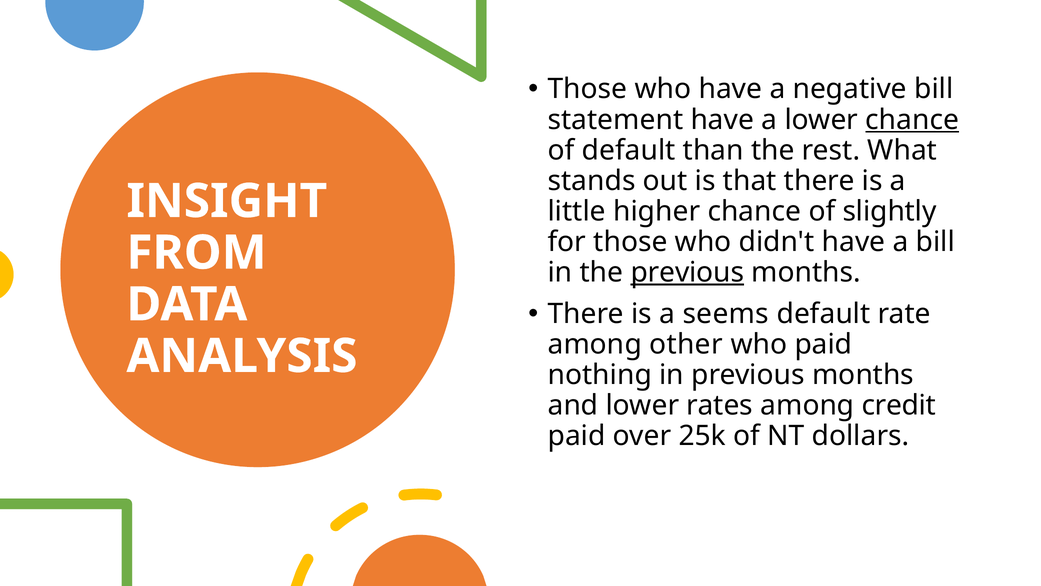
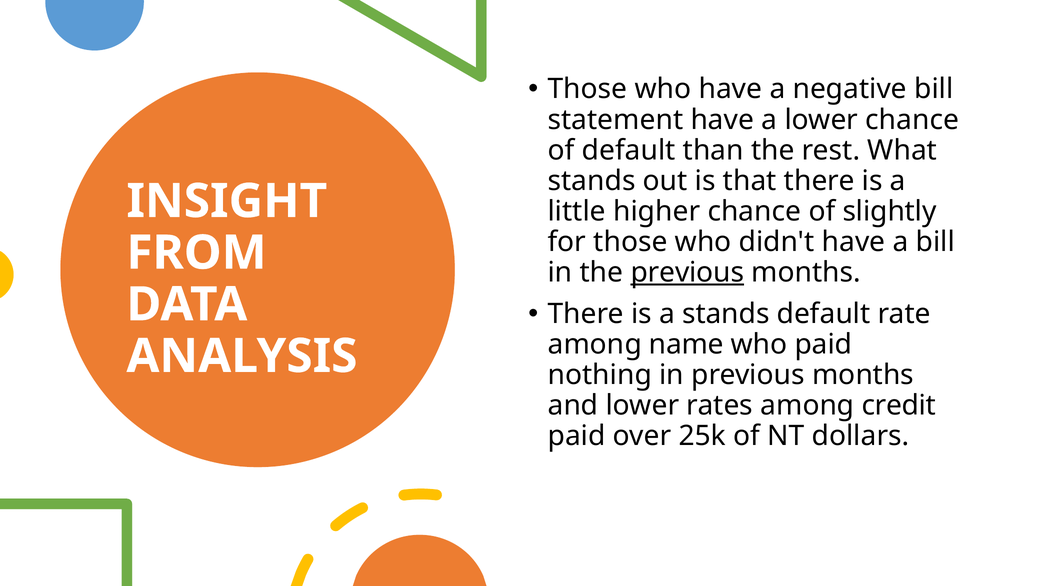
chance at (912, 120) underline: present -> none
a seems: seems -> stands
other: other -> name
